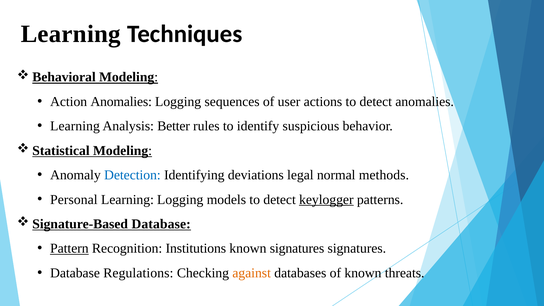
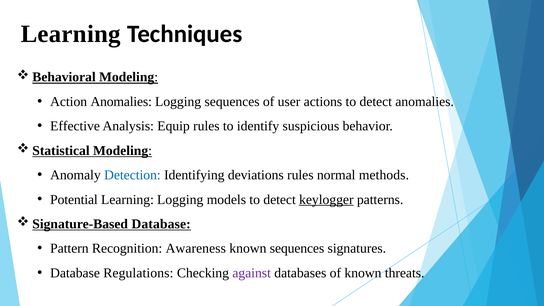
Learning at (75, 126): Learning -> Effective
Better: Better -> Equip
deviations legal: legal -> rules
Personal: Personal -> Potential
Pattern underline: present -> none
Institutions: Institutions -> Awareness
known signatures: signatures -> sequences
against colour: orange -> purple
